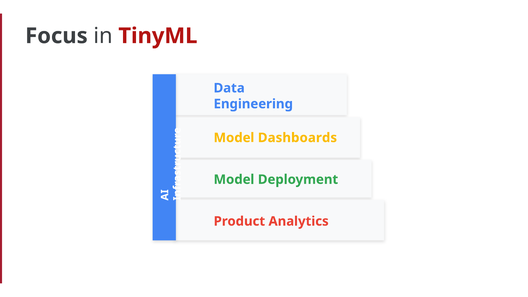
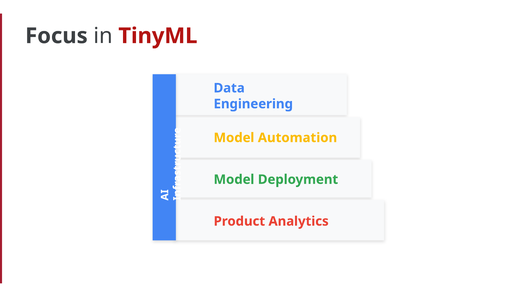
Dashboards: Dashboards -> Automation
